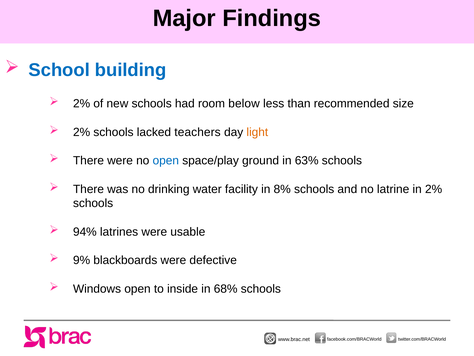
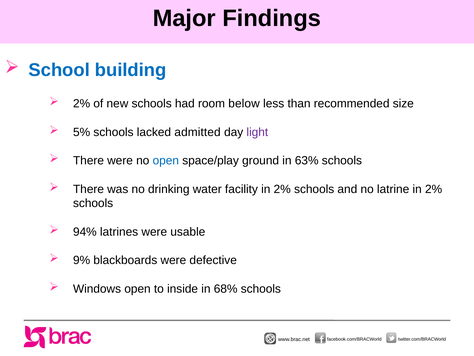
2% at (82, 132): 2% -> 5%
teachers: teachers -> admitted
light colour: orange -> purple
facility in 8%: 8% -> 2%
